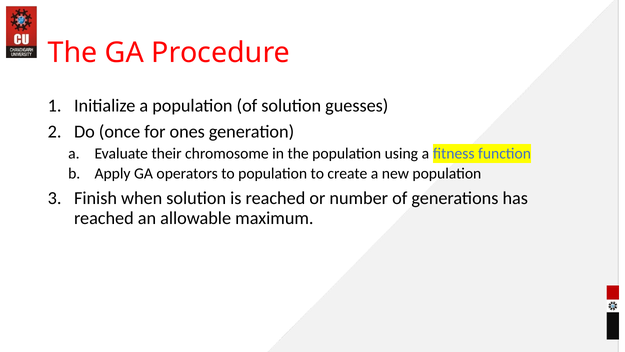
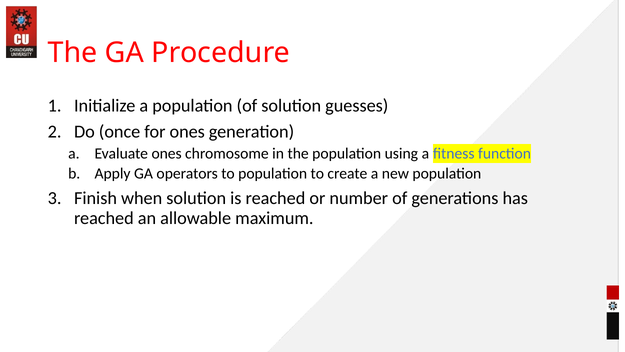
Evaluate their: their -> ones
